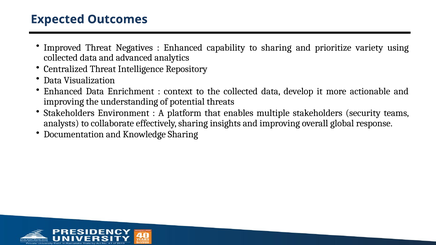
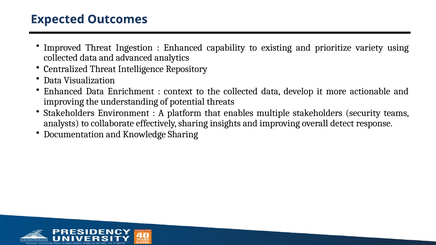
Negatives: Negatives -> Ingestion
to sharing: sharing -> existing
global: global -> detect
